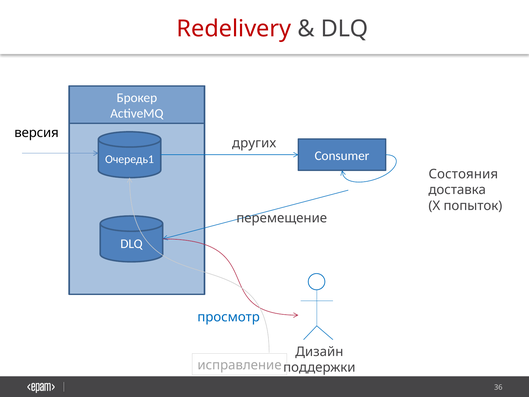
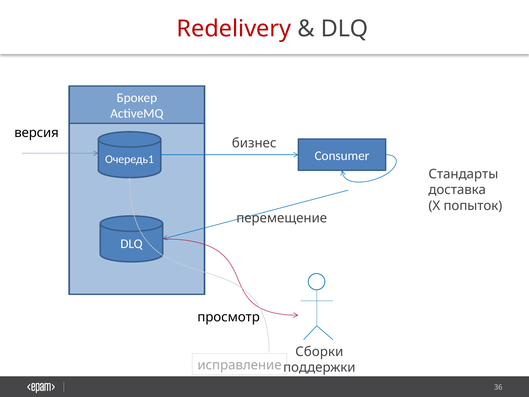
других: других -> бизнес
Состояния: Состояния -> Стандарты
просмотр colour: blue -> black
Дизайн: Дизайн -> Сборки
